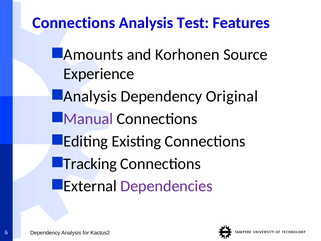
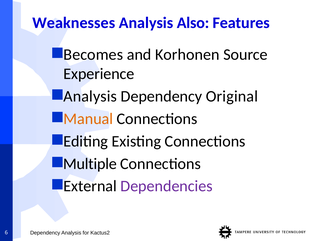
Connections at (74, 23): Connections -> Weaknesses
Test: Test -> Also
Amounts: Amounts -> Becomes
Manual colour: purple -> orange
Tracking: Tracking -> Multiple
